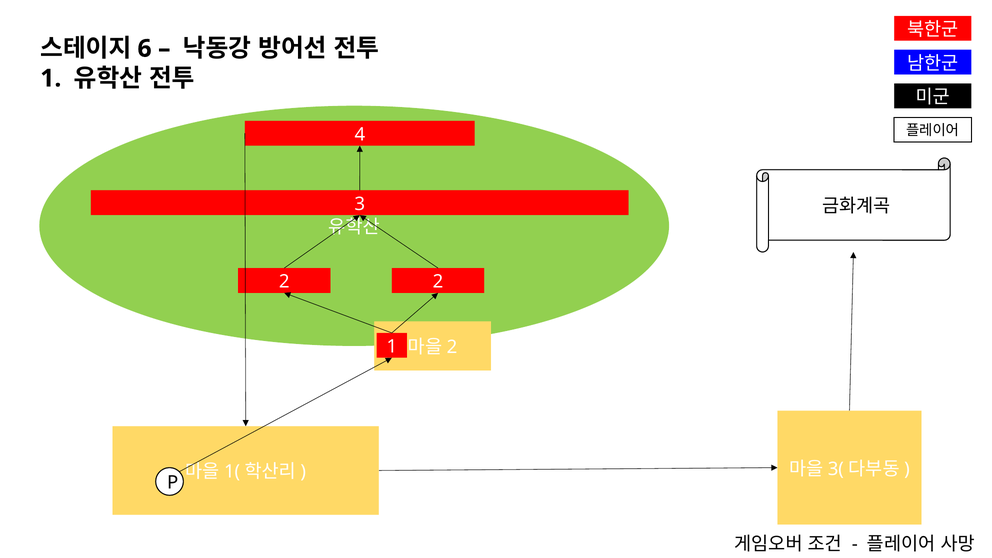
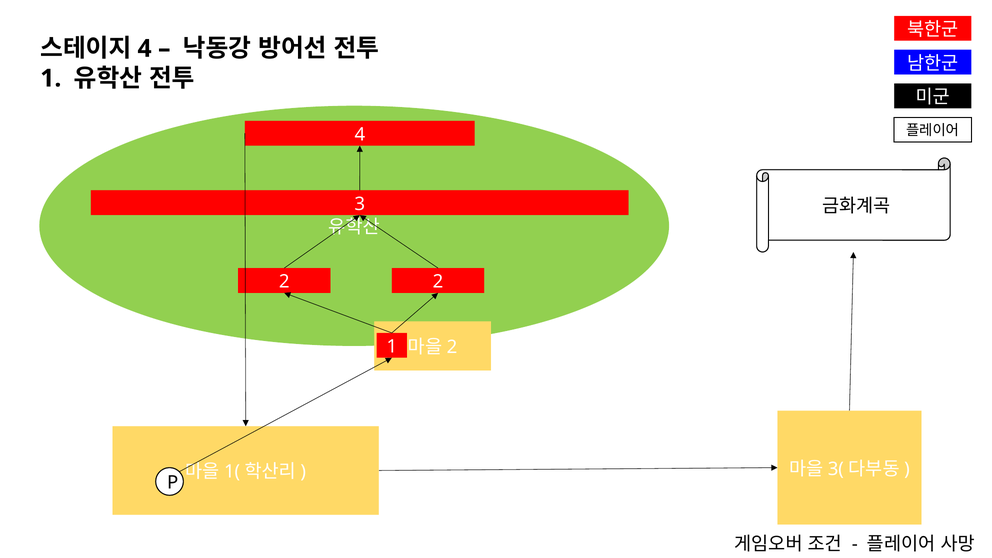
6 at (145, 49): 6 -> 4
